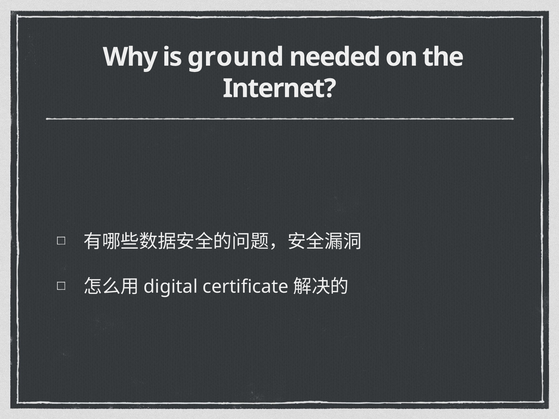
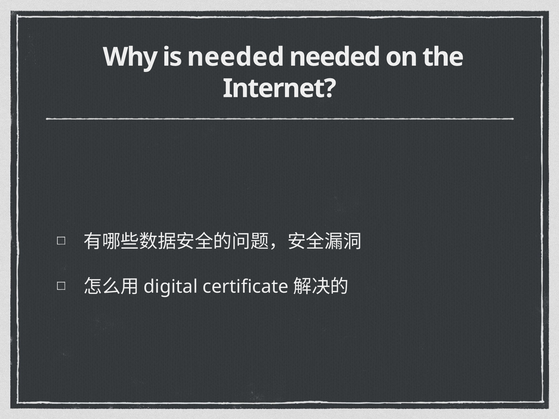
is ground: ground -> needed
